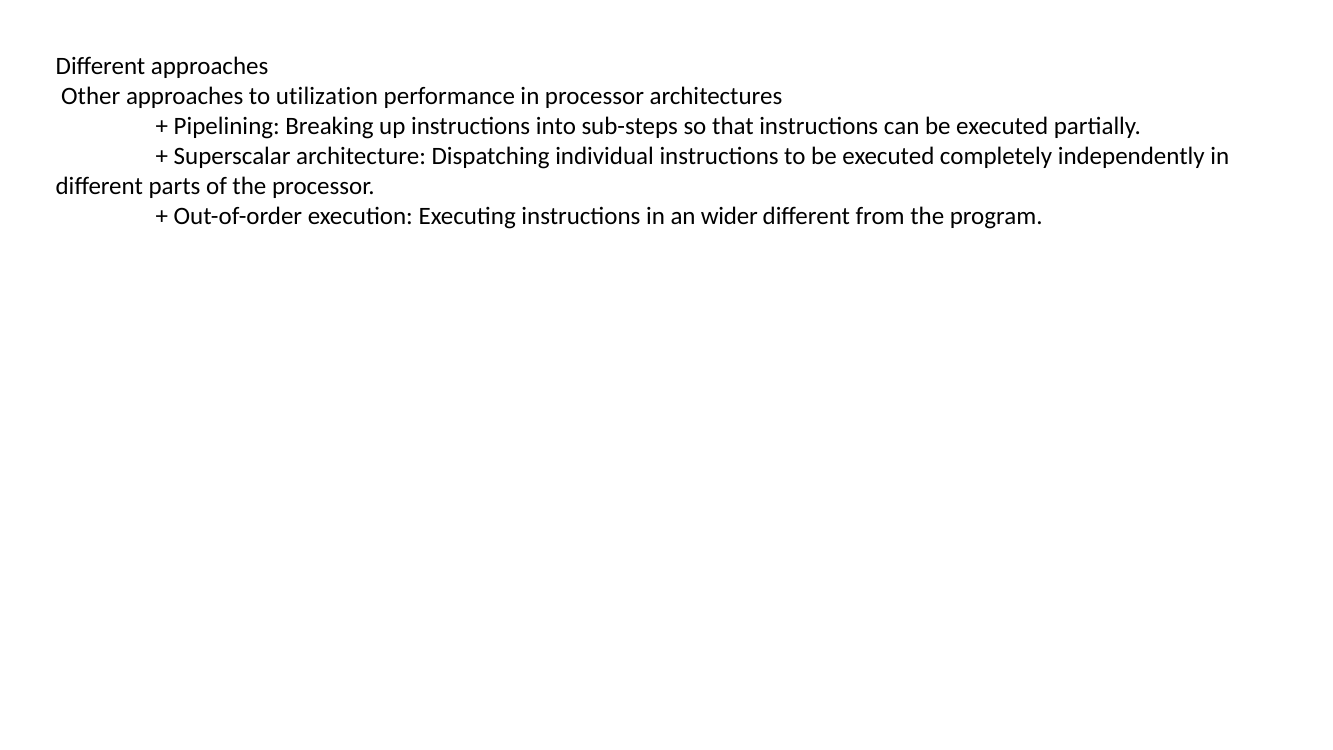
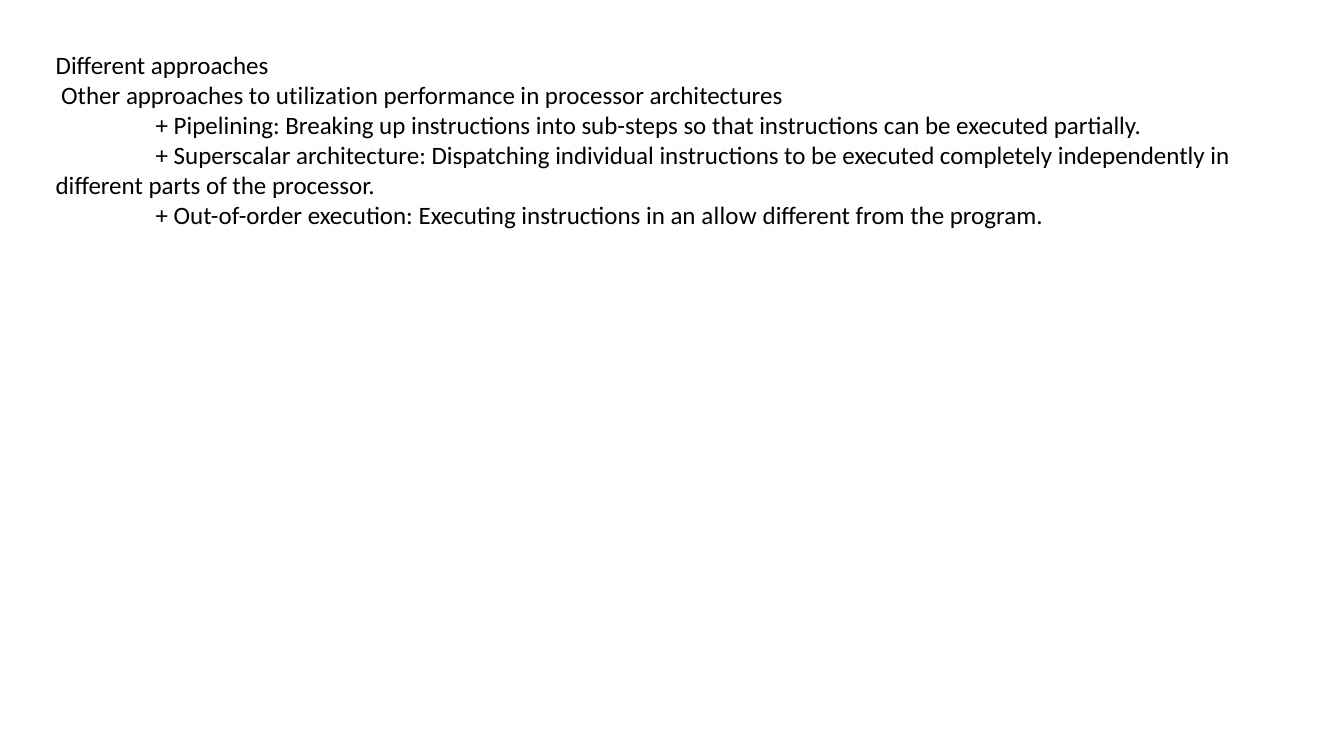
wider: wider -> allow
